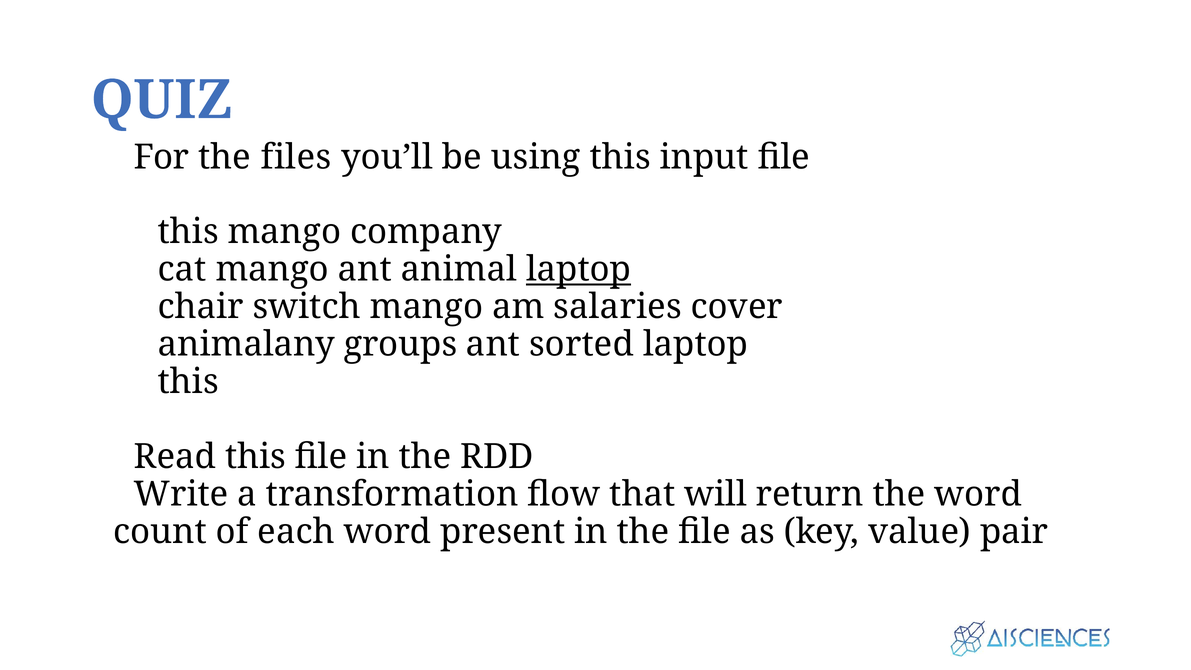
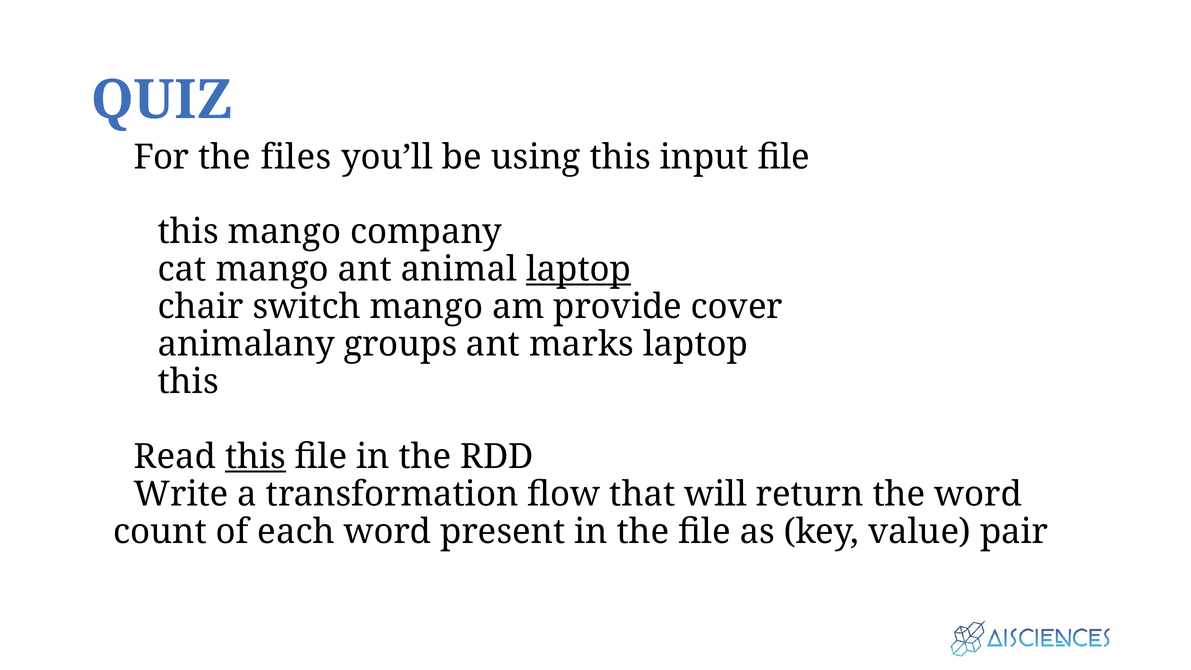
salaries: salaries -> provide
sorted: sorted -> marks
this at (256, 457) underline: none -> present
